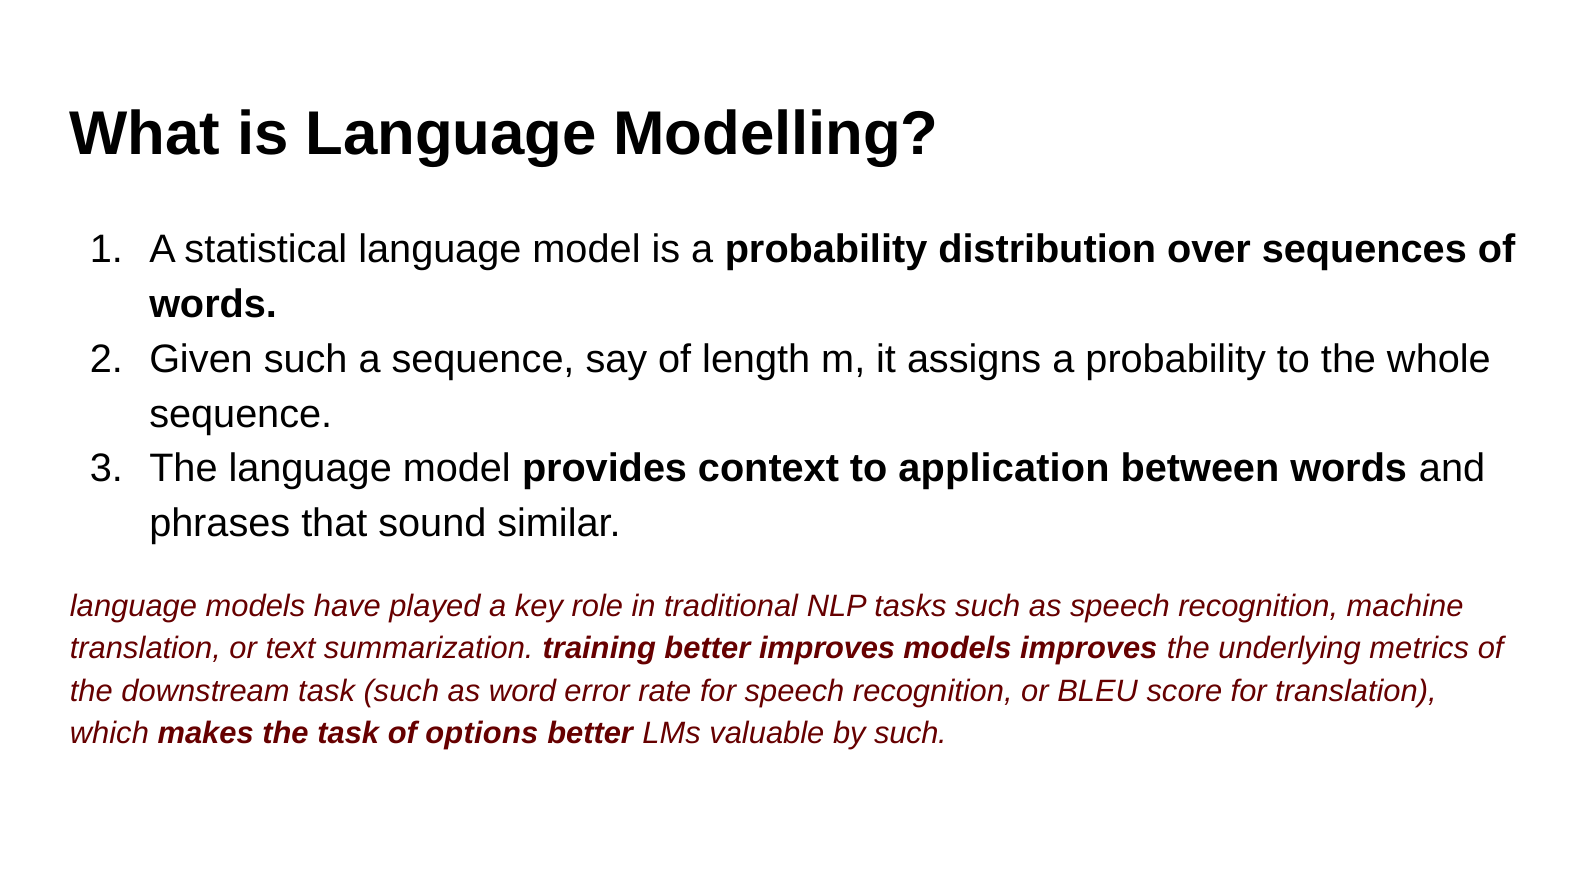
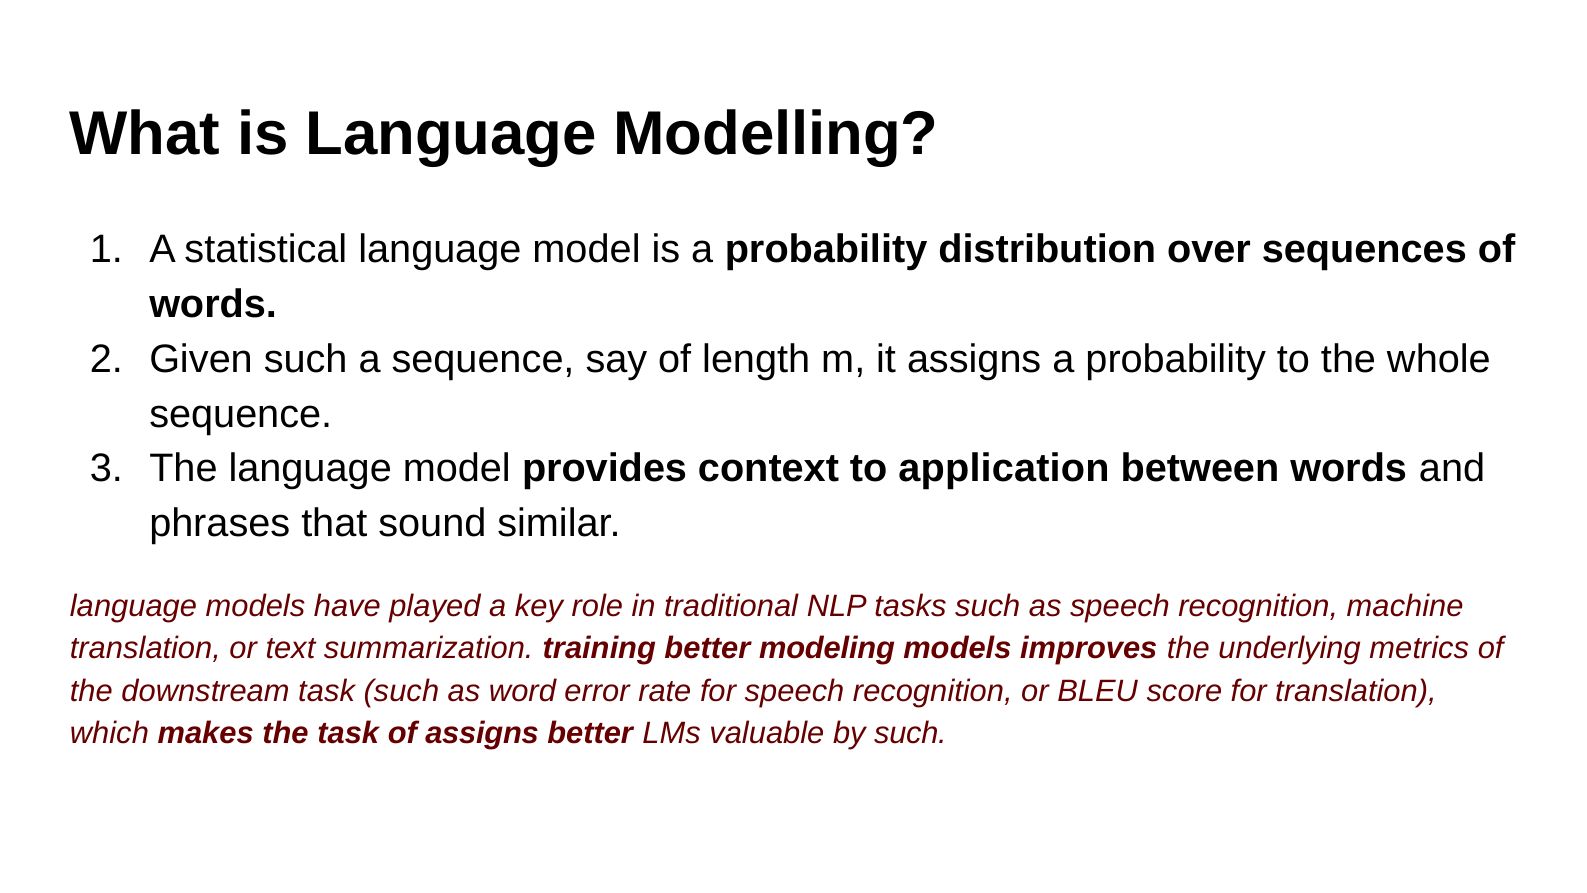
better improves: improves -> modeling
of options: options -> assigns
